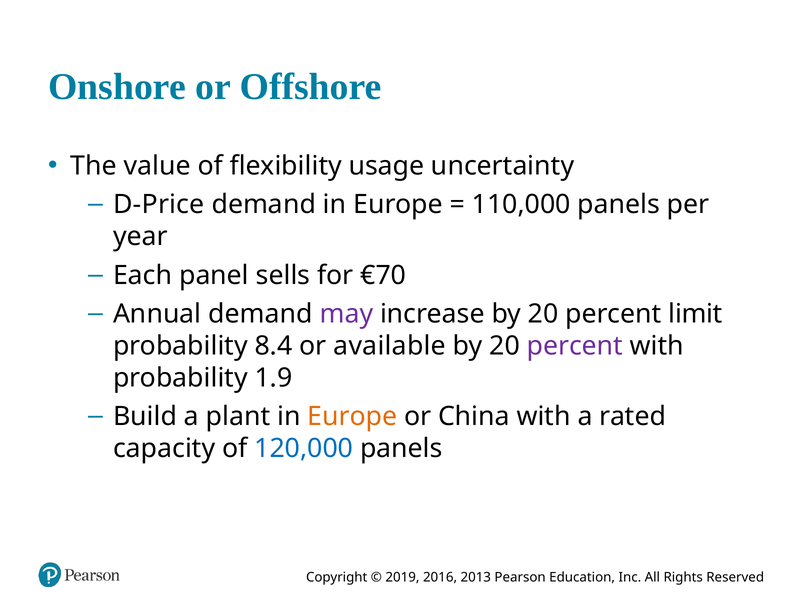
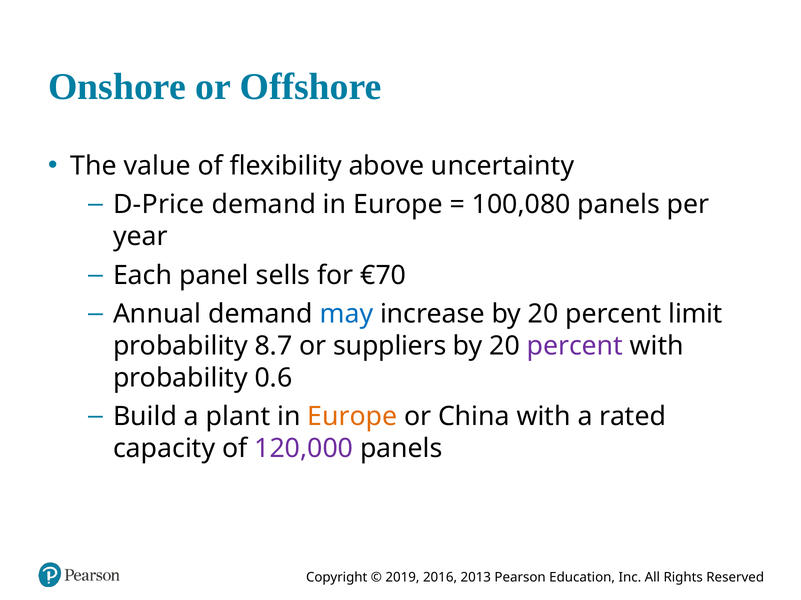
usage: usage -> above
110,000: 110,000 -> 100,080
may colour: purple -> blue
8.4: 8.4 -> 8.7
available: available -> suppliers
1.9: 1.9 -> 0.6
120,000 colour: blue -> purple
